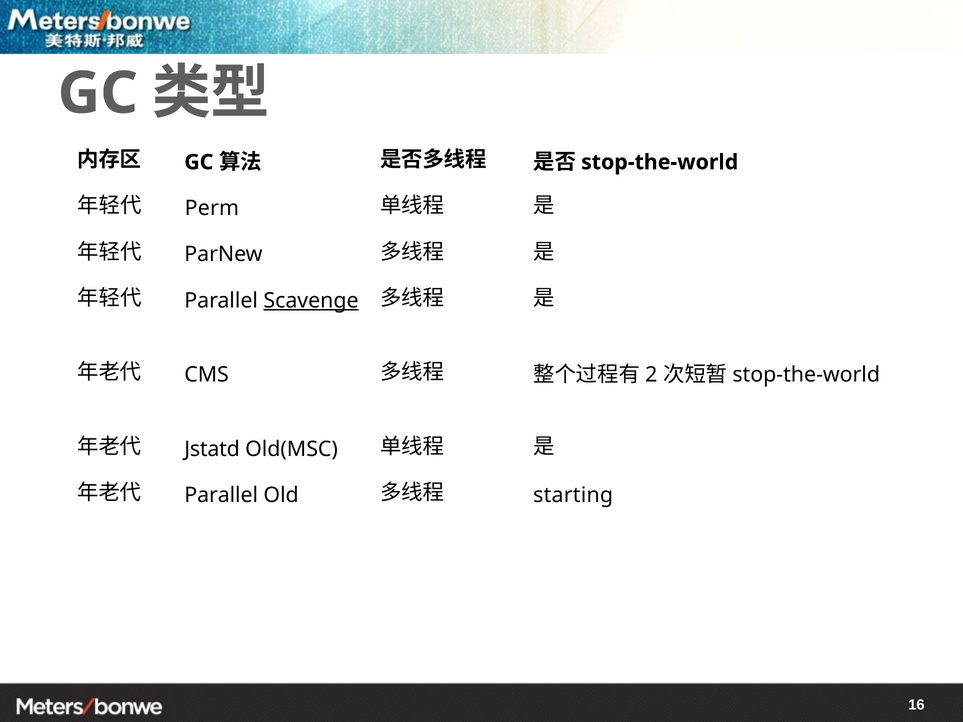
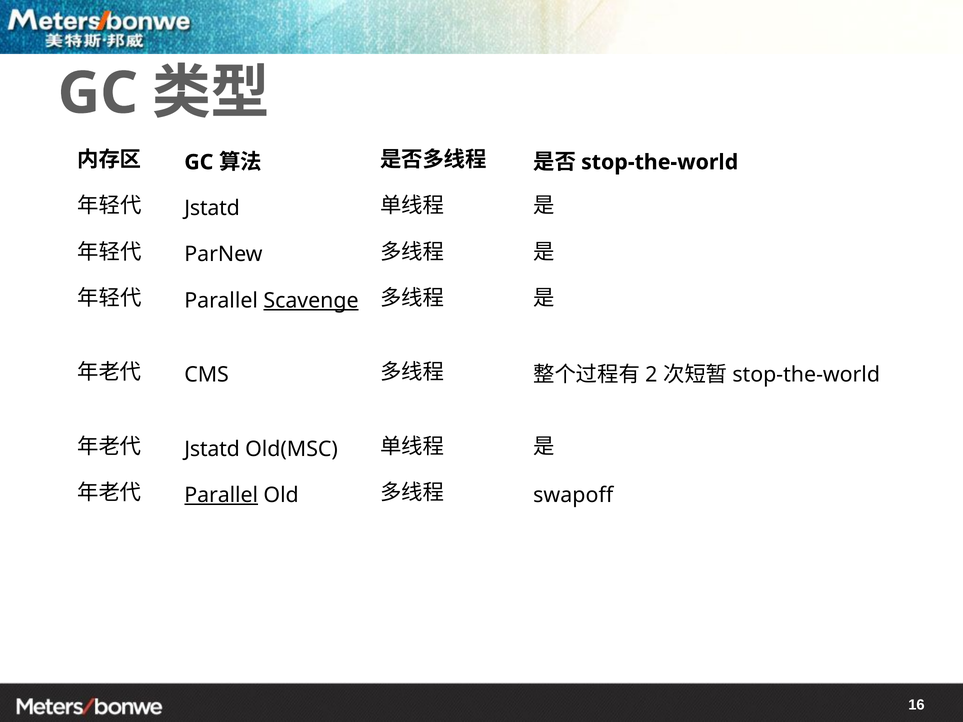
Perm at (212, 208): Perm -> Jstatd
Parallel at (221, 495) underline: none -> present
starting: starting -> swapoff
